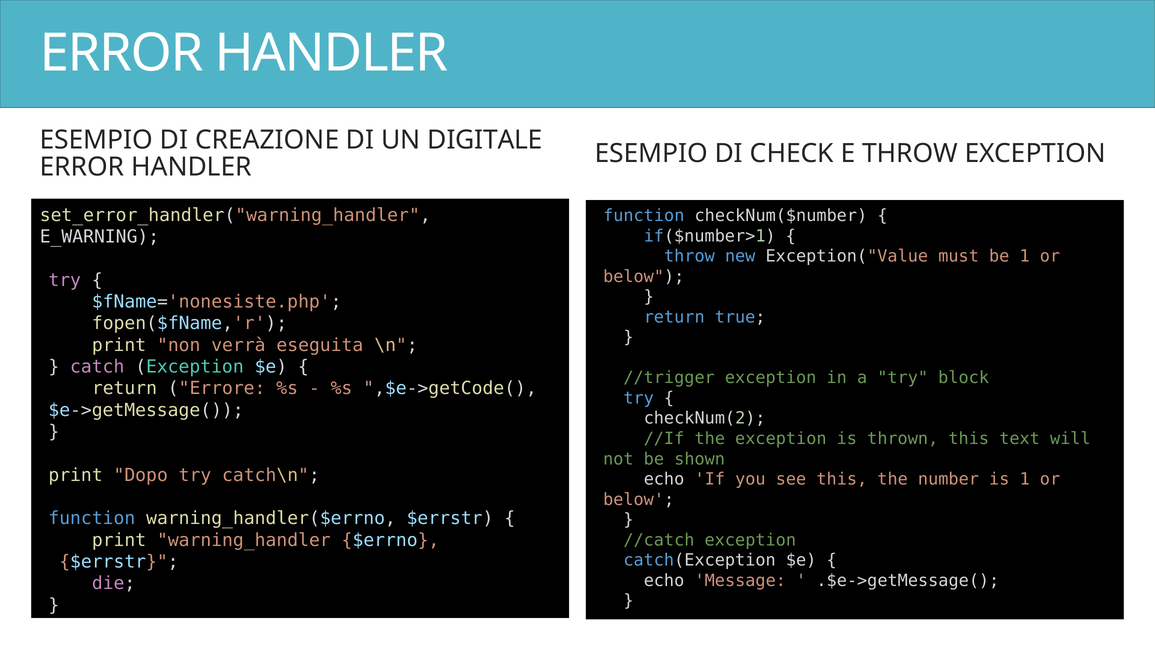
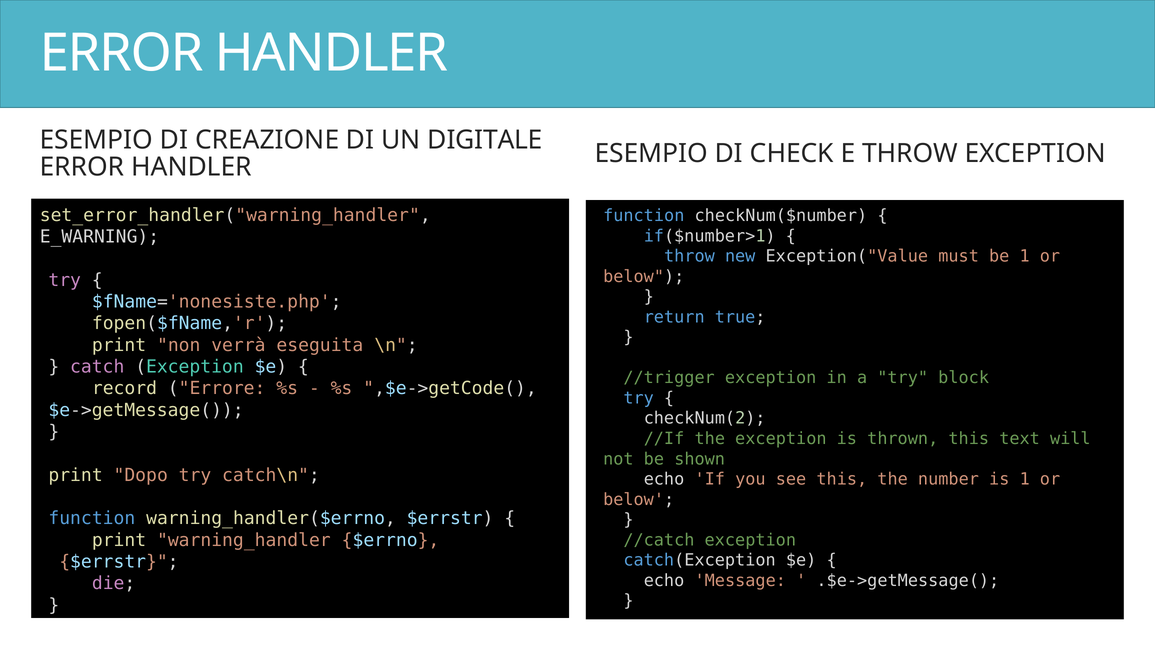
return at (124, 388): return -> record
